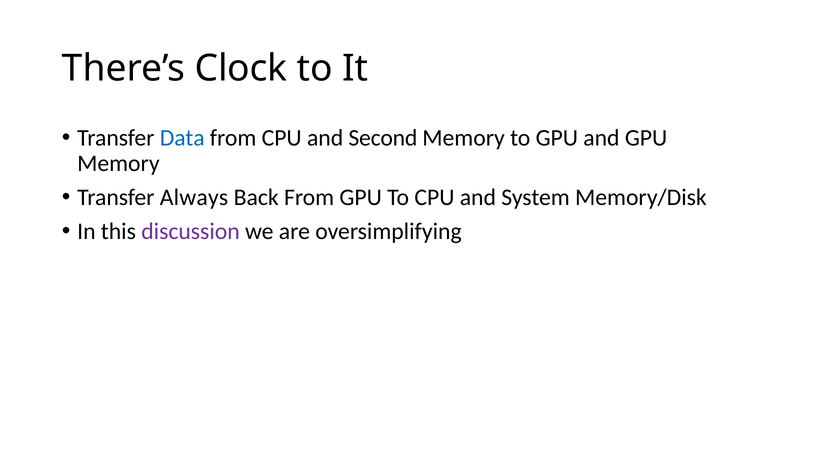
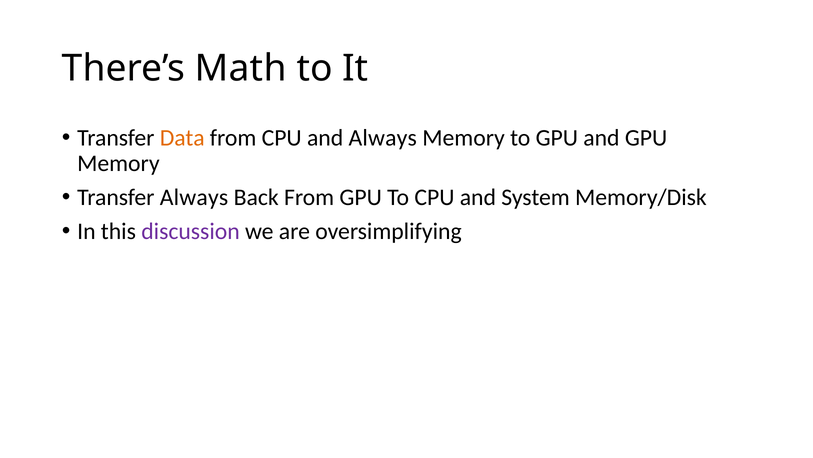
Clock: Clock -> Math
Data colour: blue -> orange
and Second: Second -> Always
